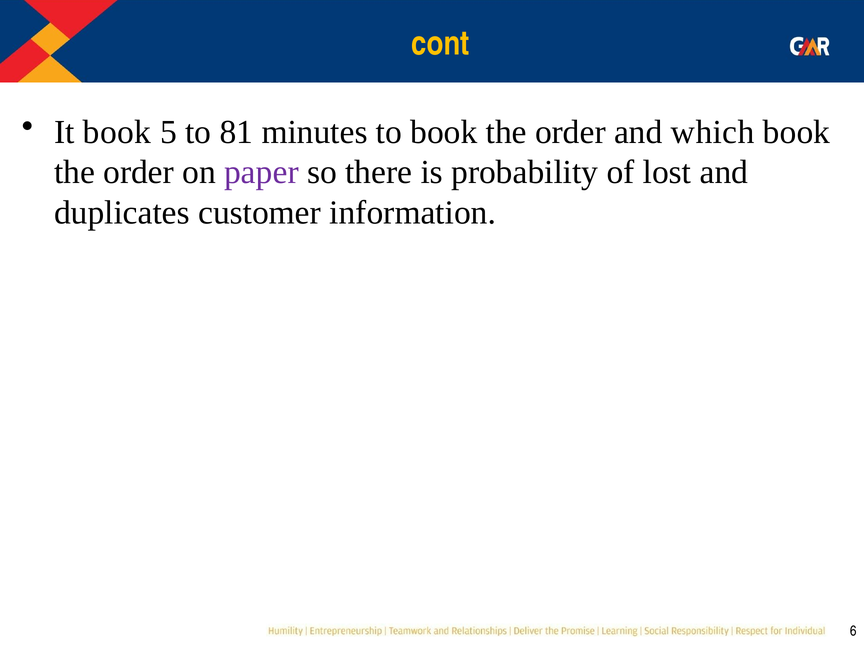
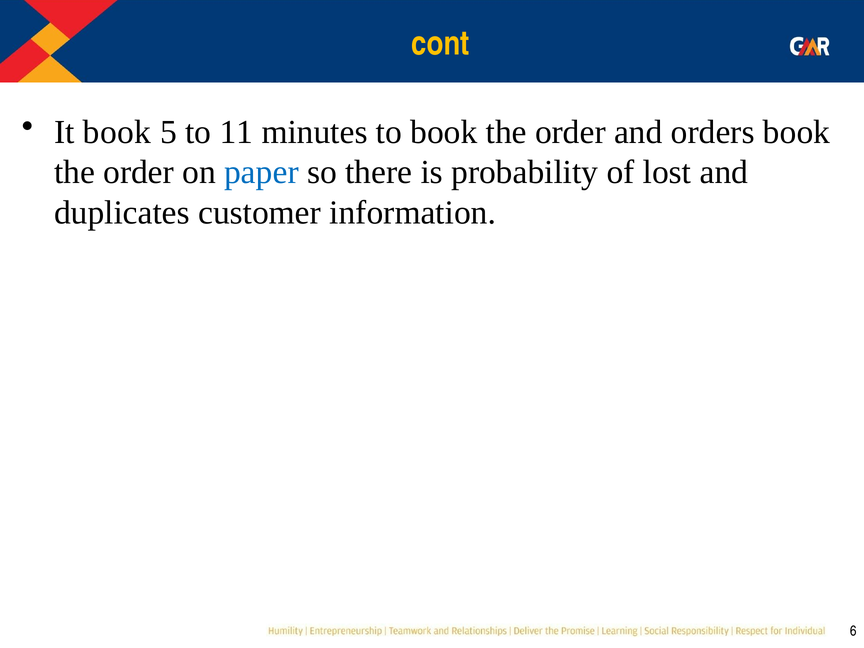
81: 81 -> 11
which: which -> orders
paper colour: purple -> blue
